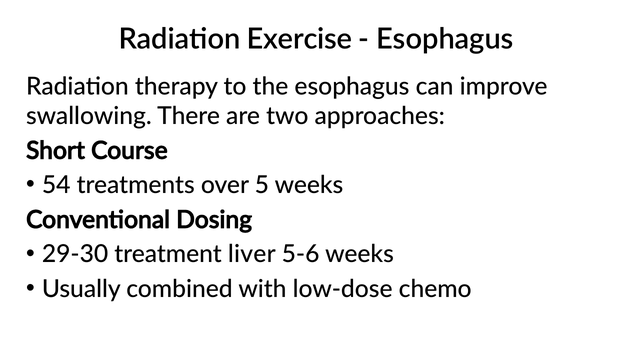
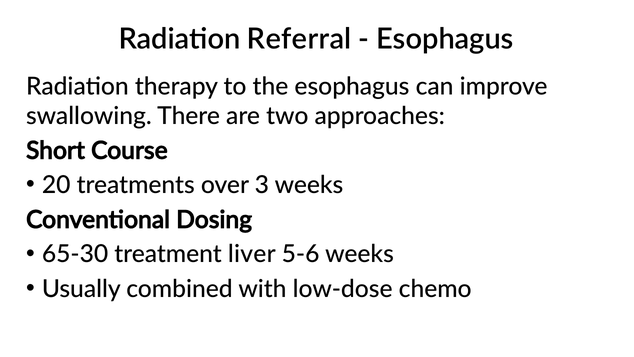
Exercise: Exercise -> Referral
54: 54 -> 20
5: 5 -> 3
29-30: 29-30 -> 65-30
